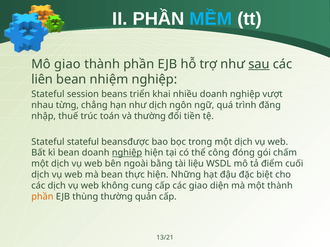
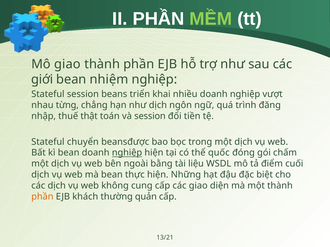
MỀM colour: light blue -> light green
sau underline: present -> none
liên: liên -> giới
trúc: trúc -> thật
và thường: thường -> session
Stateful stateful: stateful -> chuyển
công: công -> quốc
thùng: thùng -> khách
